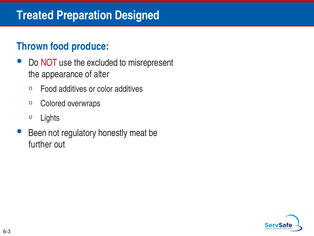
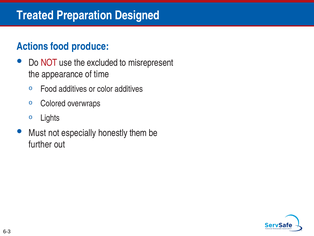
Thrown: Thrown -> Actions
alter: alter -> time
Been: Been -> Must
regulatory: regulatory -> especially
meat: meat -> them
